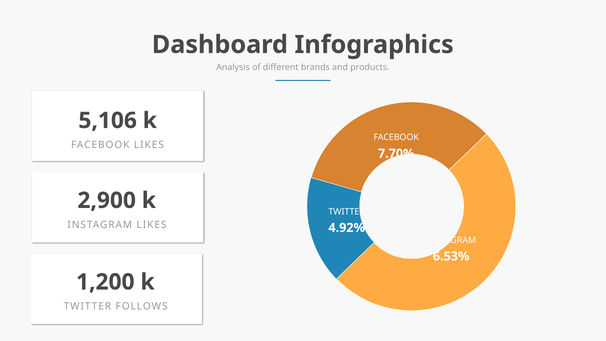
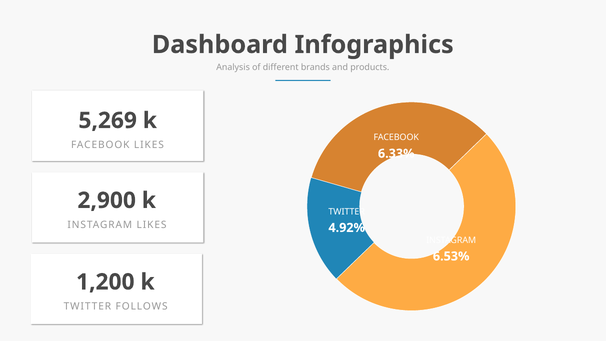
5,106: 5,106 -> 5,269
7.70%: 7.70% -> 6.33%
